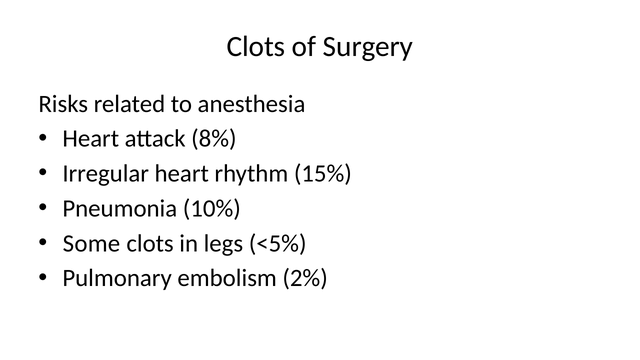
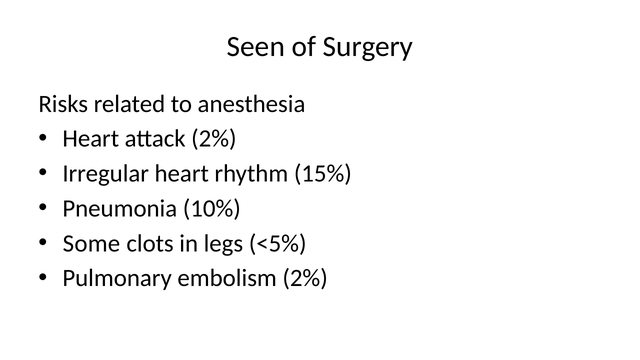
Clots at (256, 46): Clots -> Seen
attack 8%: 8% -> 2%
